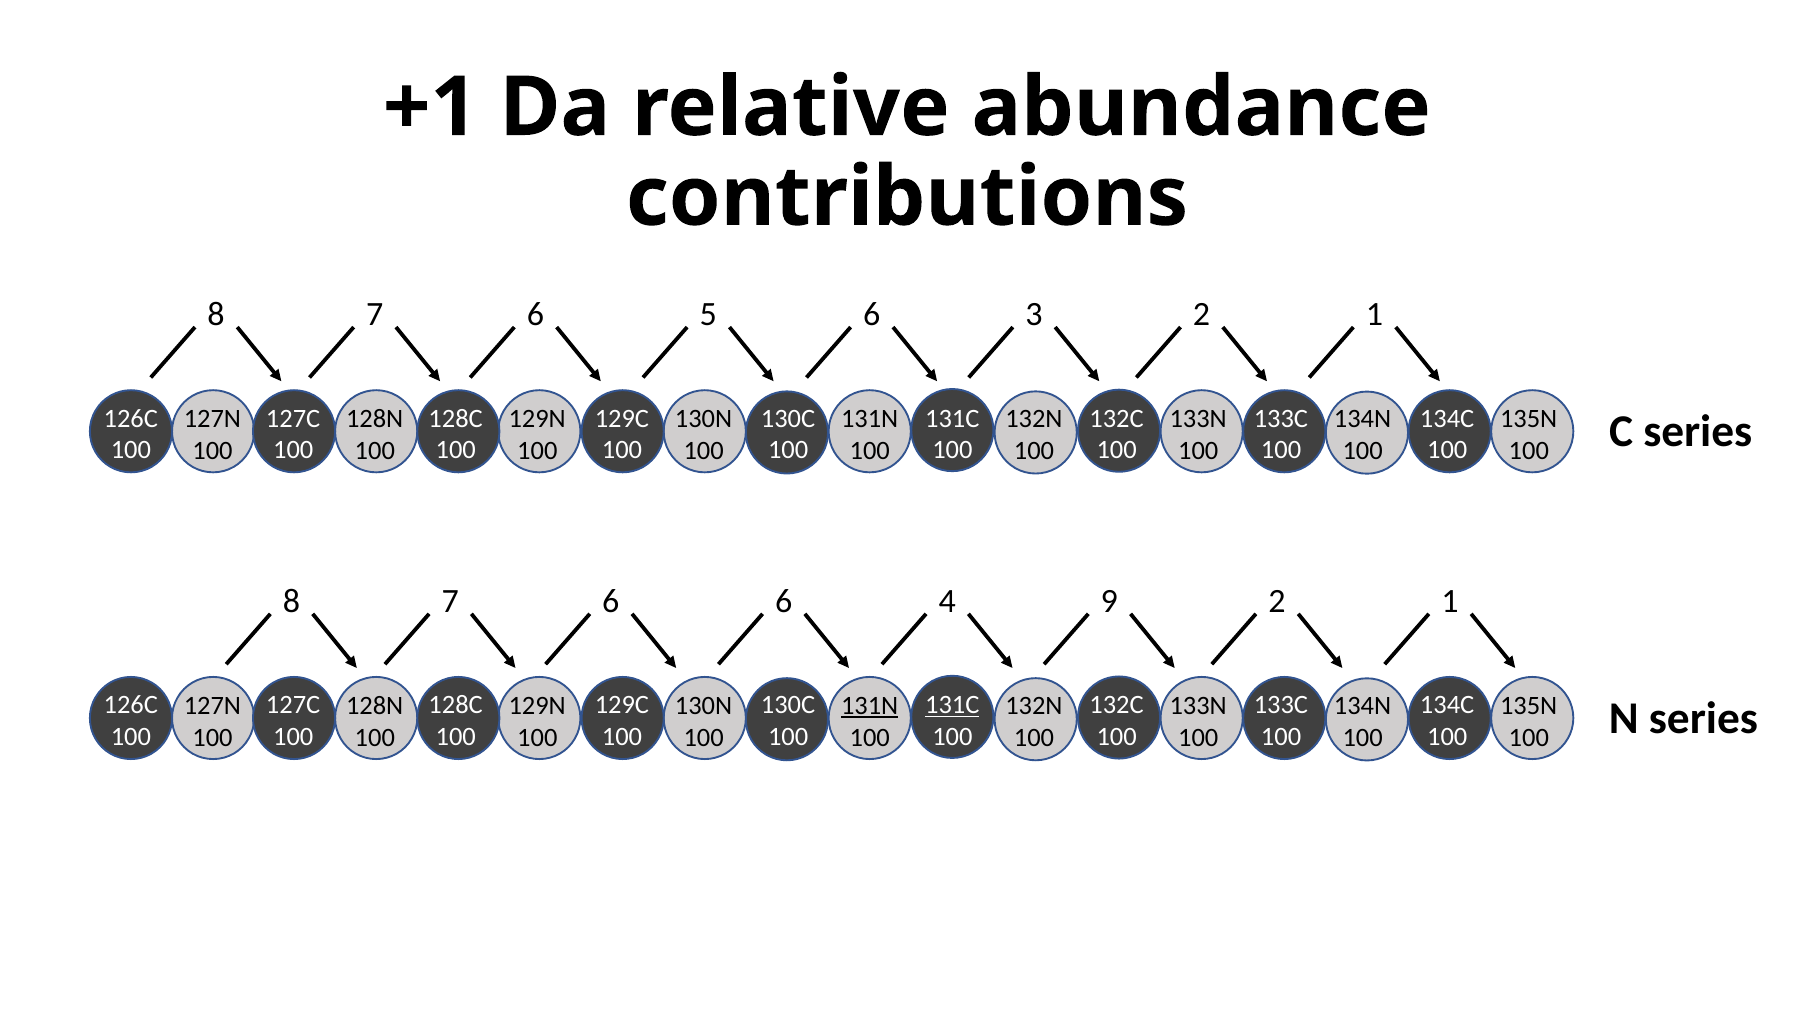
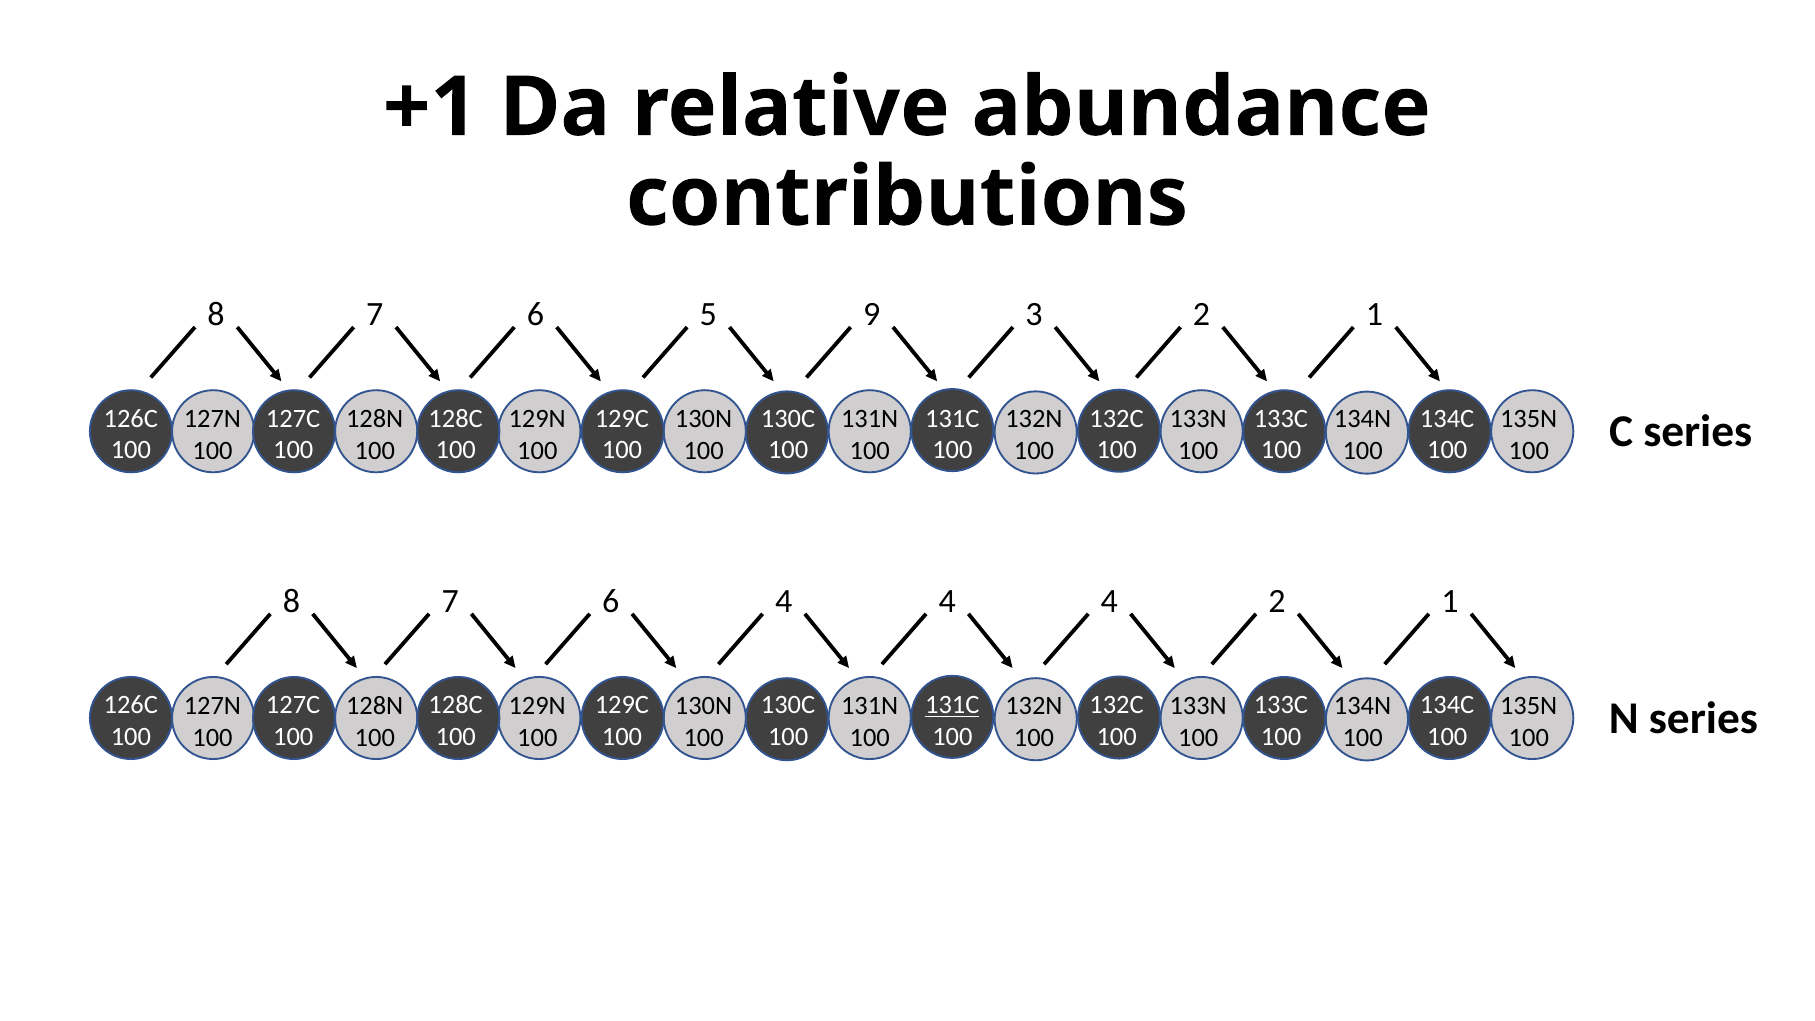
5 6: 6 -> 9
6 6: 6 -> 4
9 at (1109, 601): 9 -> 4
131N at (870, 706) underline: present -> none
